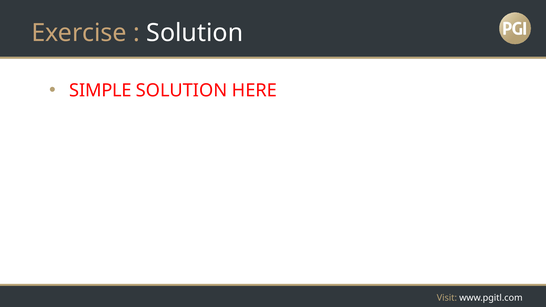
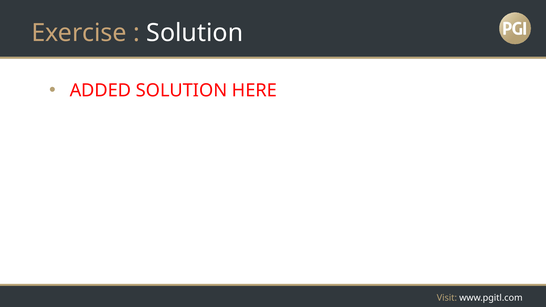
SIMPLE: SIMPLE -> ADDED
